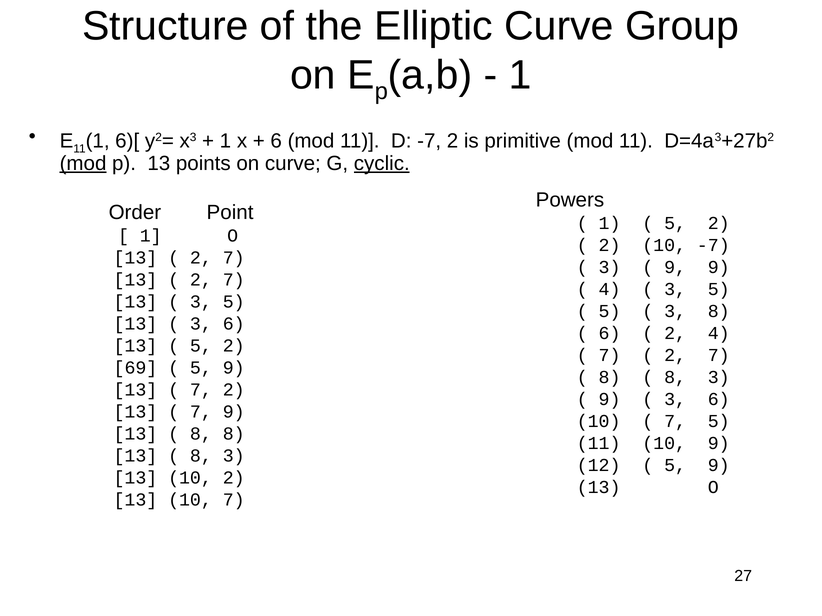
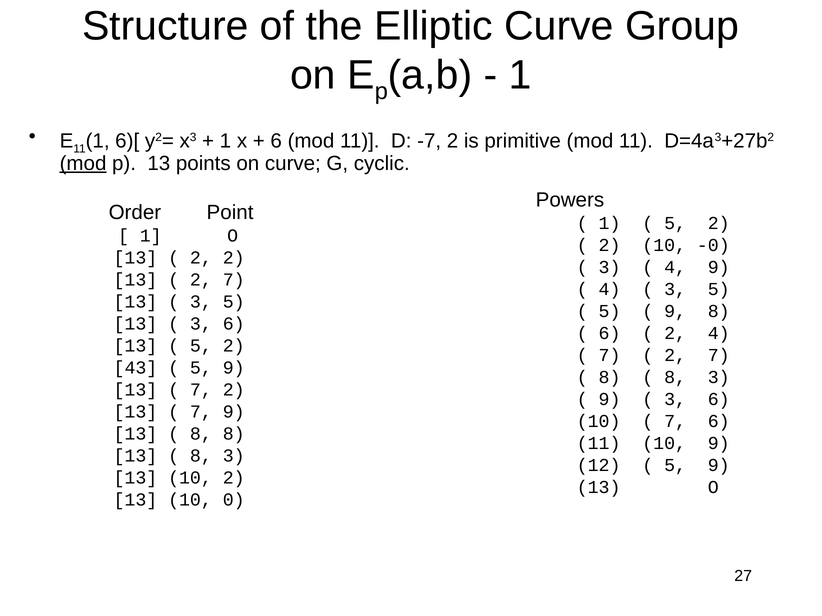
cyclic underline: present -> none
10 -7: -7 -> -0
7 at (234, 258): 7 -> 2
9 at (675, 267): 9 -> 4
3 at (675, 311): 3 -> 9
69: 69 -> 43
7 5: 5 -> 6
10 7: 7 -> 0
